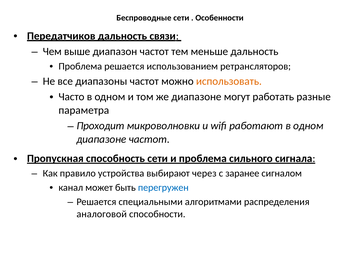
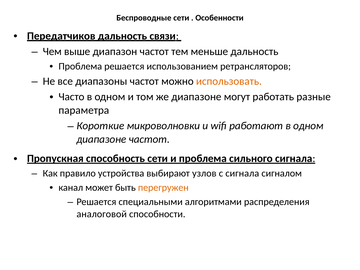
Проходит: Проходит -> Короткие
через: через -> узлов
с заранее: заранее -> сигнала
перегружен colour: blue -> orange
